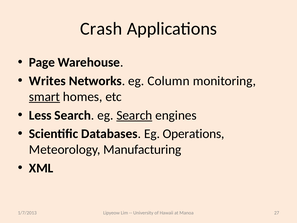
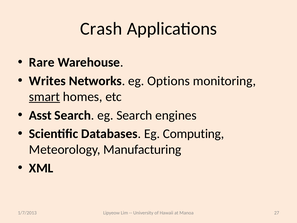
Page: Page -> Rare
Column: Column -> Options
Less: Less -> Asst
Search at (134, 115) underline: present -> none
Operations: Operations -> Computing
